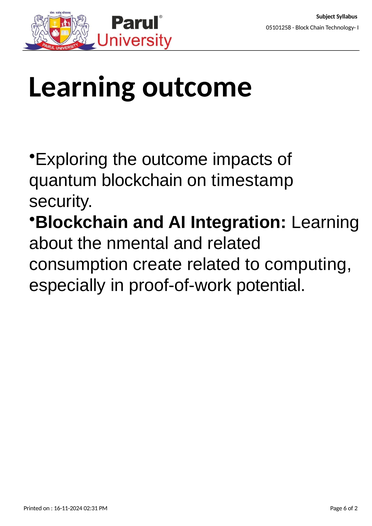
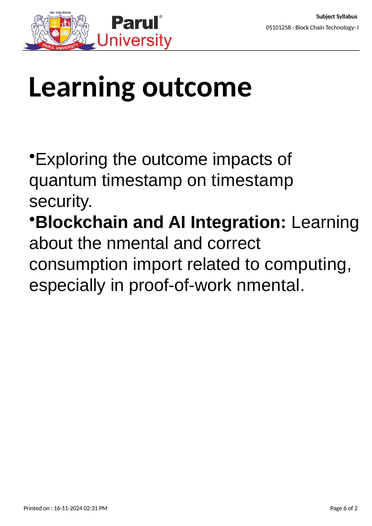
quantum blockchain: blockchain -> timestamp
and related: related -> correct
create: create -> import
proof-of-work potential: potential -> nmental
